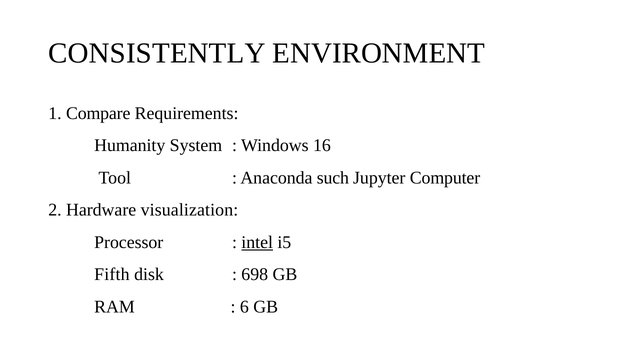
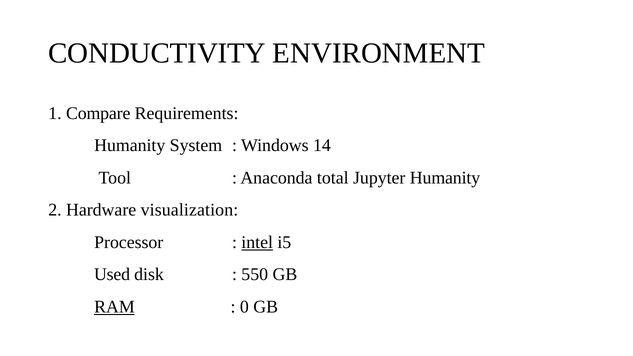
CONSISTENTLY: CONSISTENTLY -> CONDUCTIVITY
16: 16 -> 14
such: such -> total
Jupyter Computer: Computer -> Humanity
Fifth: Fifth -> Used
698: 698 -> 550
RAM underline: none -> present
6: 6 -> 0
